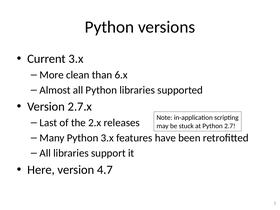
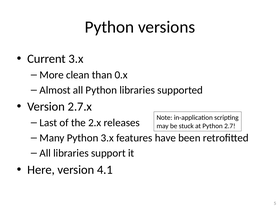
6.x: 6.x -> 0.x
4.7: 4.7 -> 4.1
